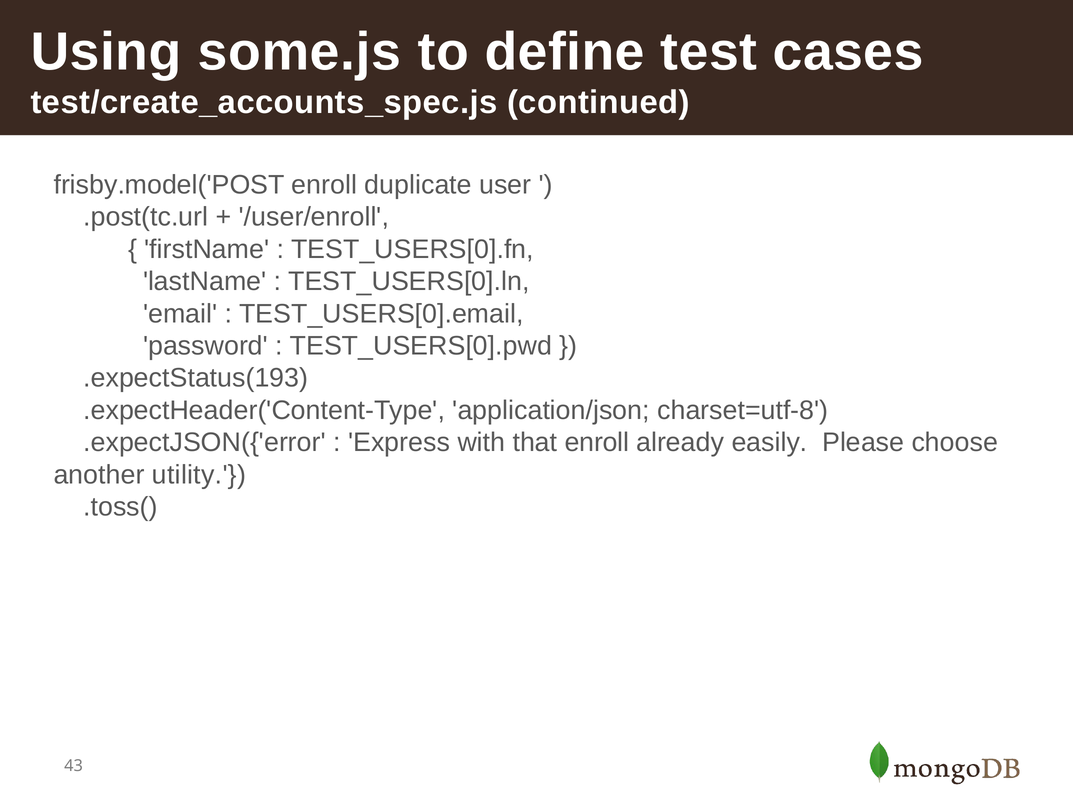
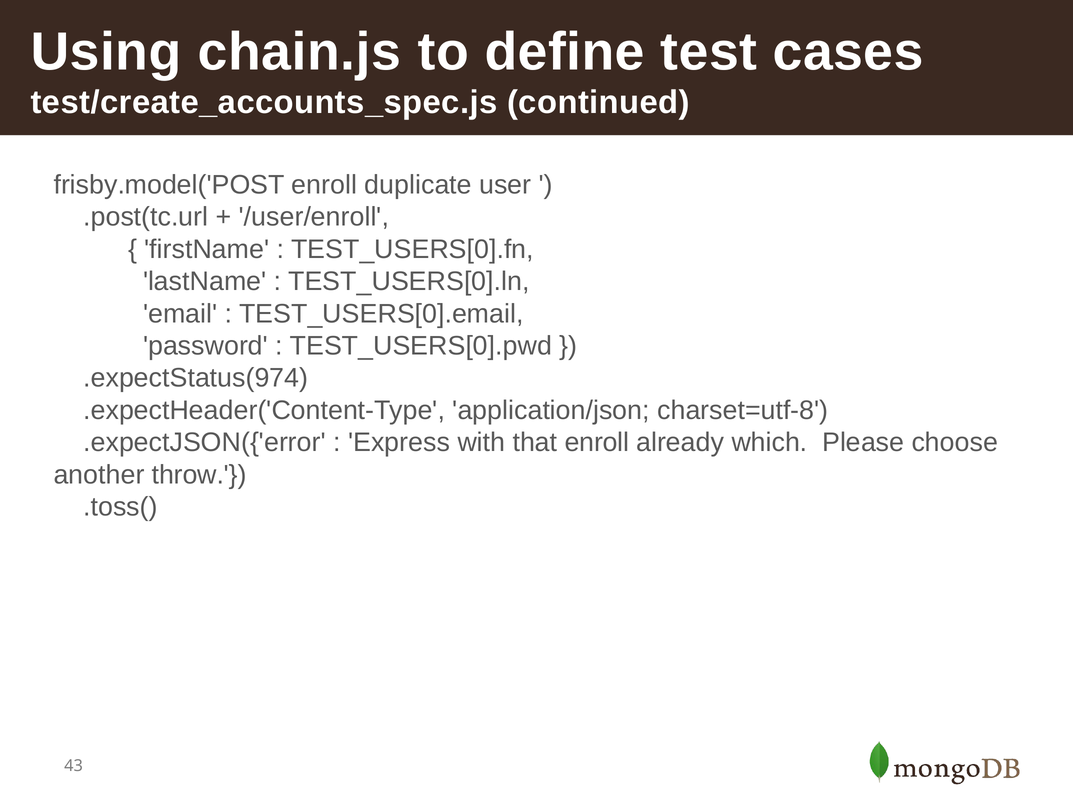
some.js: some.js -> chain.js
.expectStatus(193: .expectStatus(193 -> .expectStatus(974
easily: easily -> which
utility: utility -> throw
